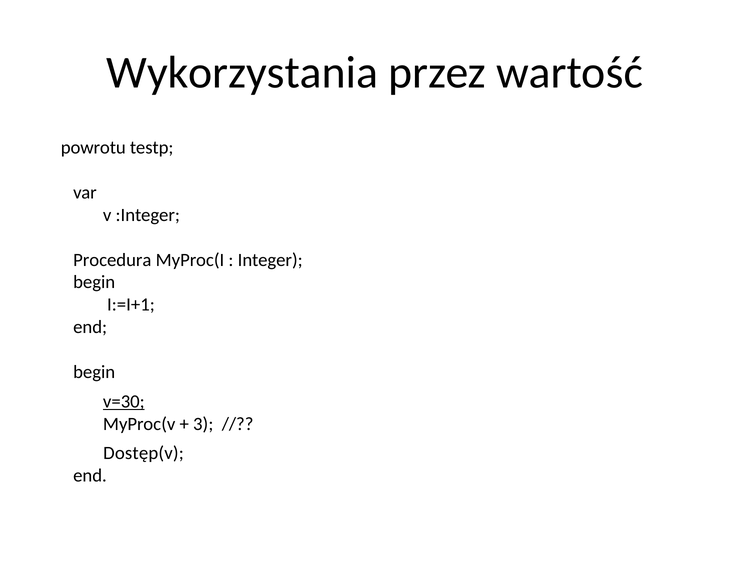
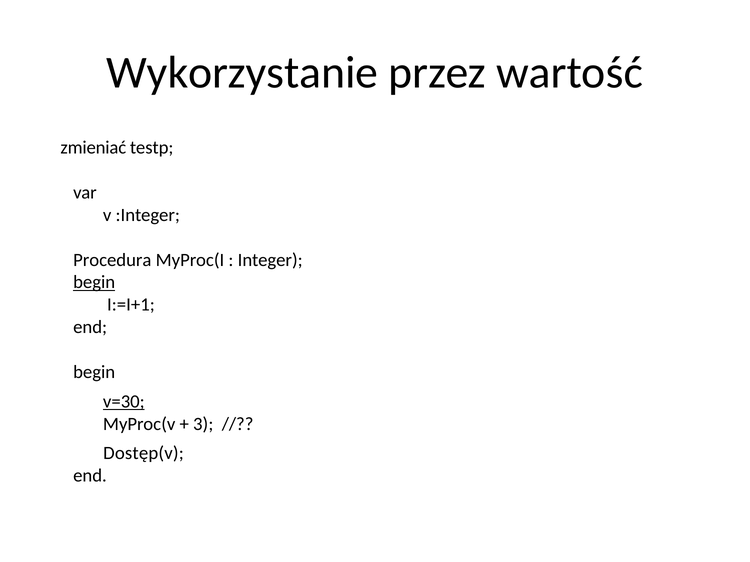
Wykorzystania: Wykorzystania -> Wykorzystanie
powrotu: powrotu -> zmieniać
begin at (94, 283) underline: none -> present
